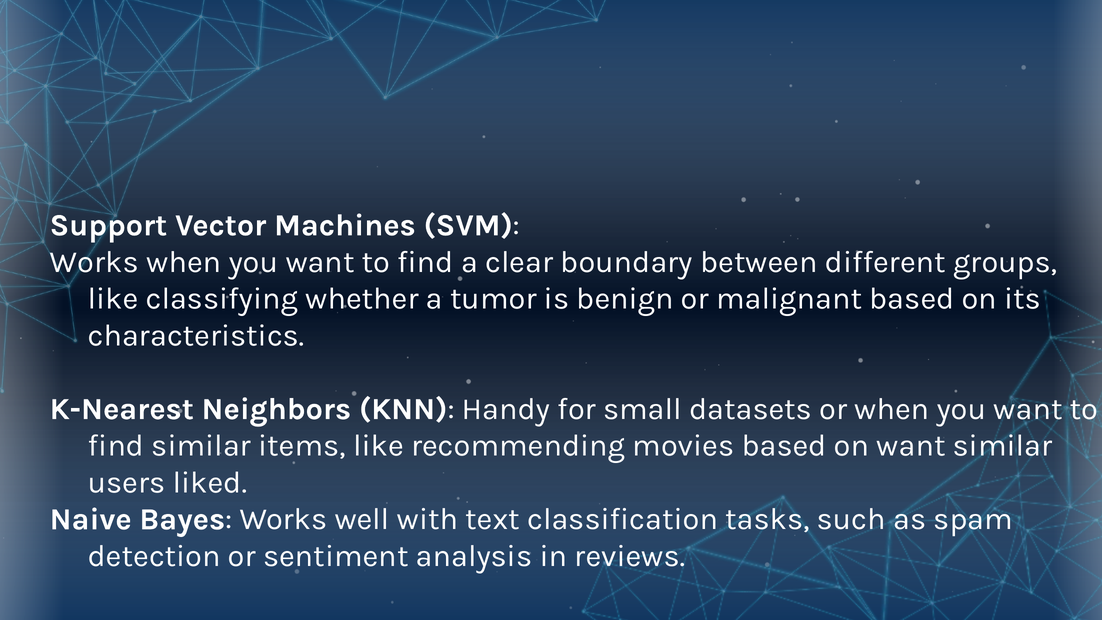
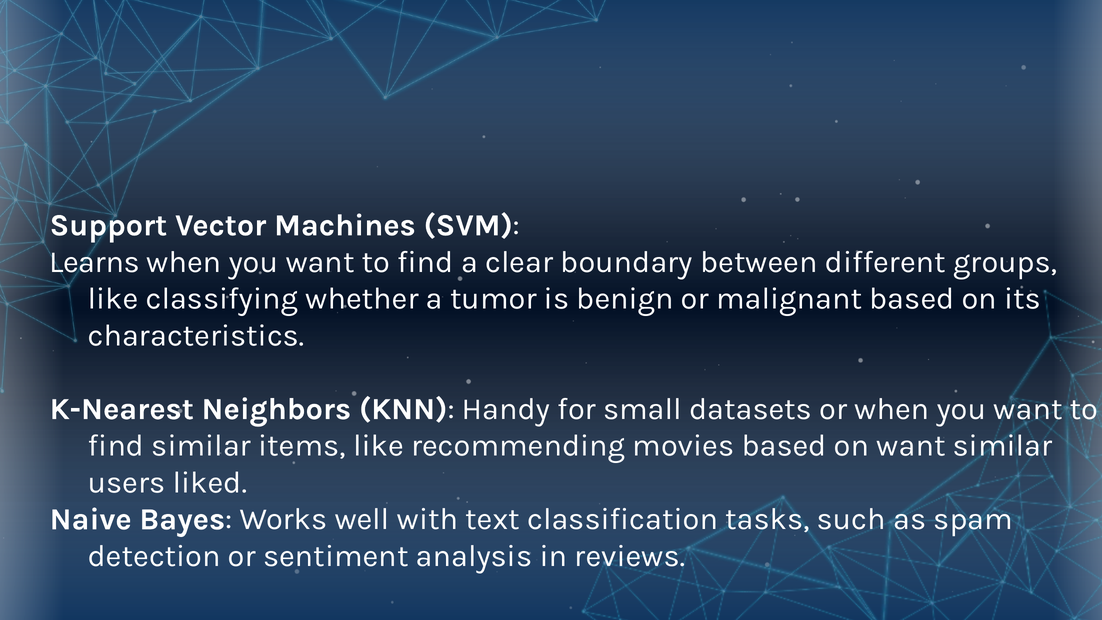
Works at (94, 262): Works -> Learns
